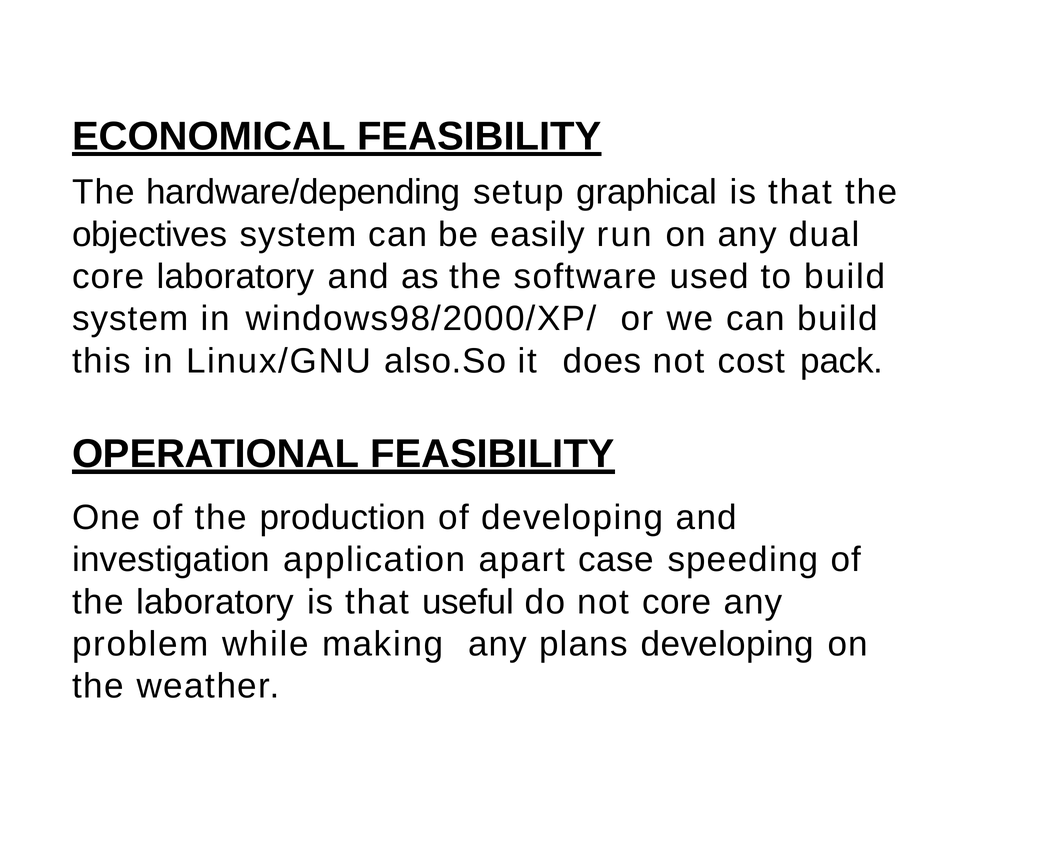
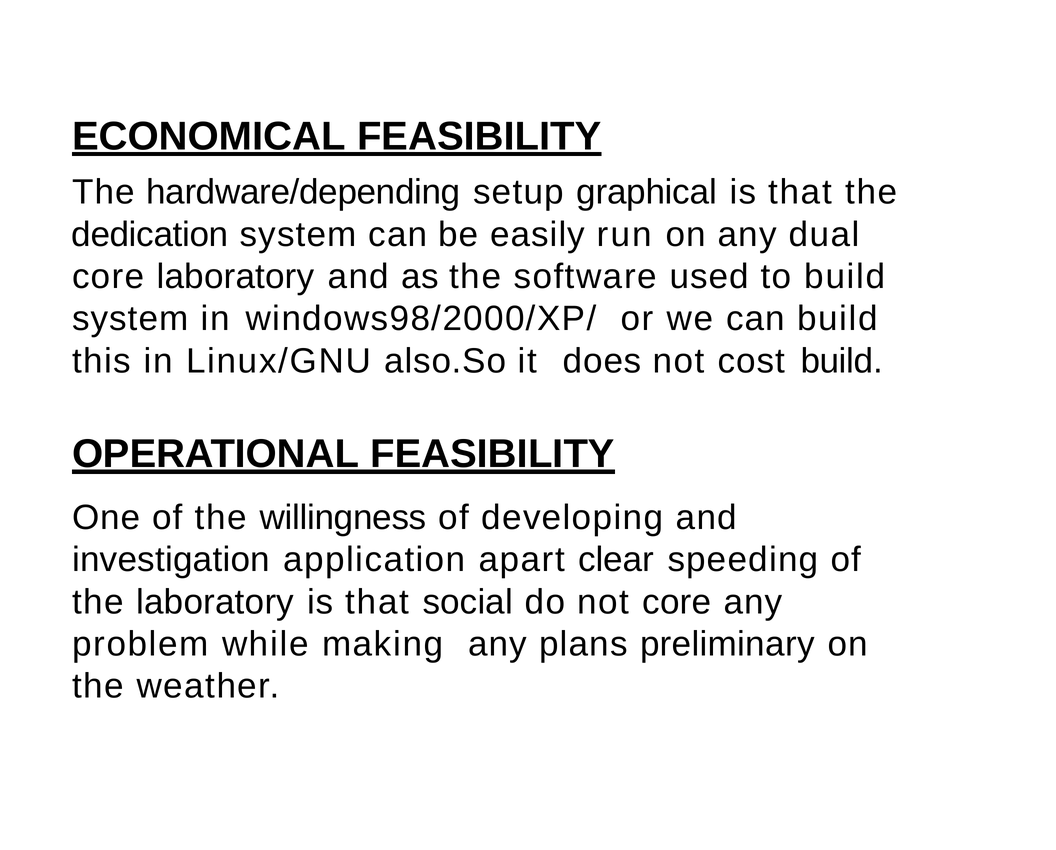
objectives: objectives -> dedication
cost pack: pack -> build
production: production -> willingness
case: case -> clear
useful: useful -> social
plans developing: developing -> preliminary
